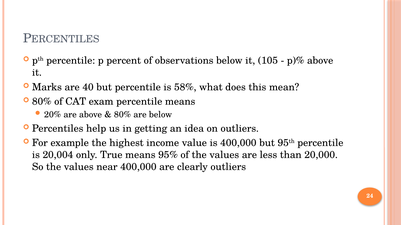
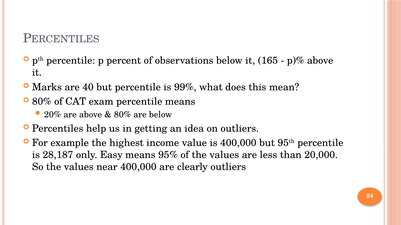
105: 105 -> 165
58%: 58% -> 99%
20,004: 20,004 -> 28,187
True: True -> Easy
